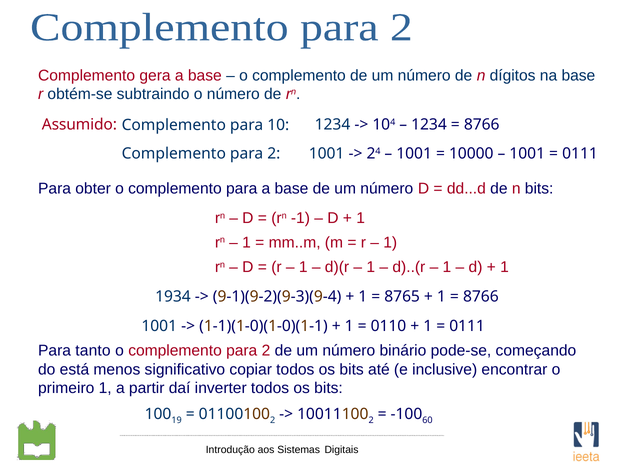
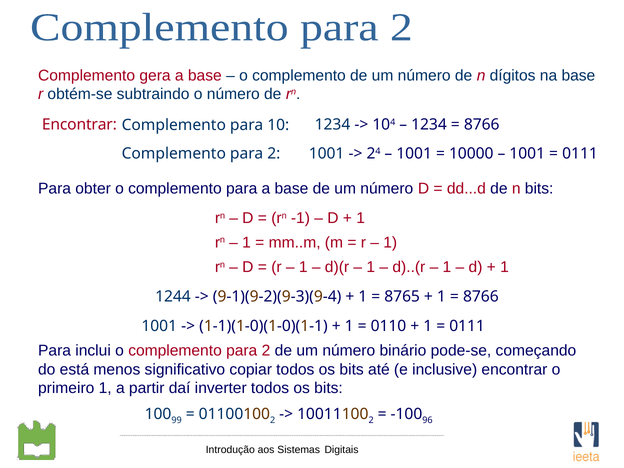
Assumido at (79, 125): Assumido -> Encontrar
1934: 1934 -> 1244
tanto: tanto -> inclui
19: 19 -> 99
60: 60 -> 96
